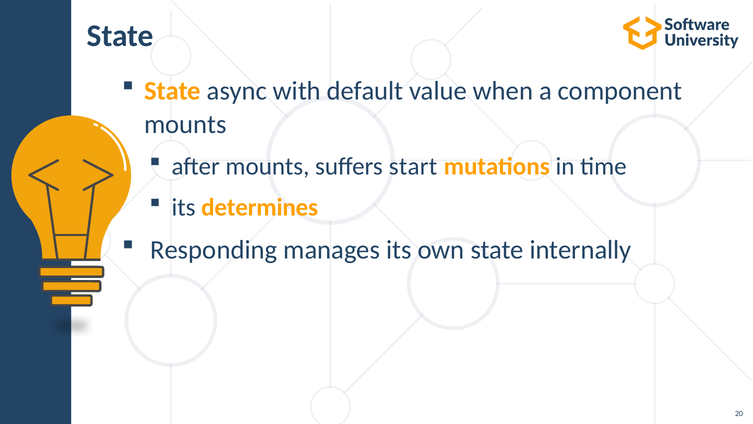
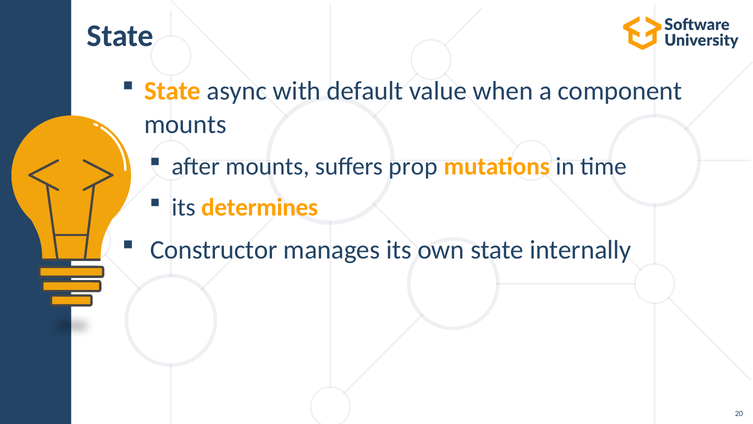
start: start -> prop
Responding: Responding -> Constructor
